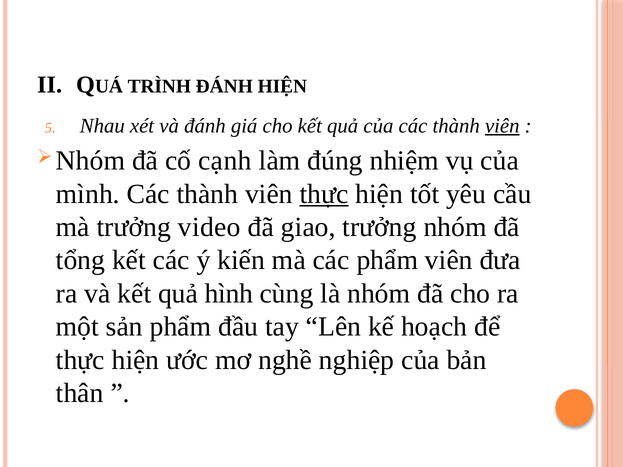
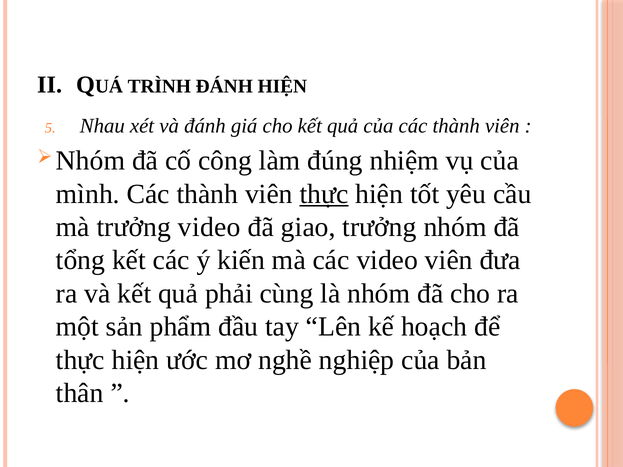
viên at (502, 126) underline: present -> none
cạnh: cạnh -> công
các phẩm: phẩm -> video
hình: hình -> phải
